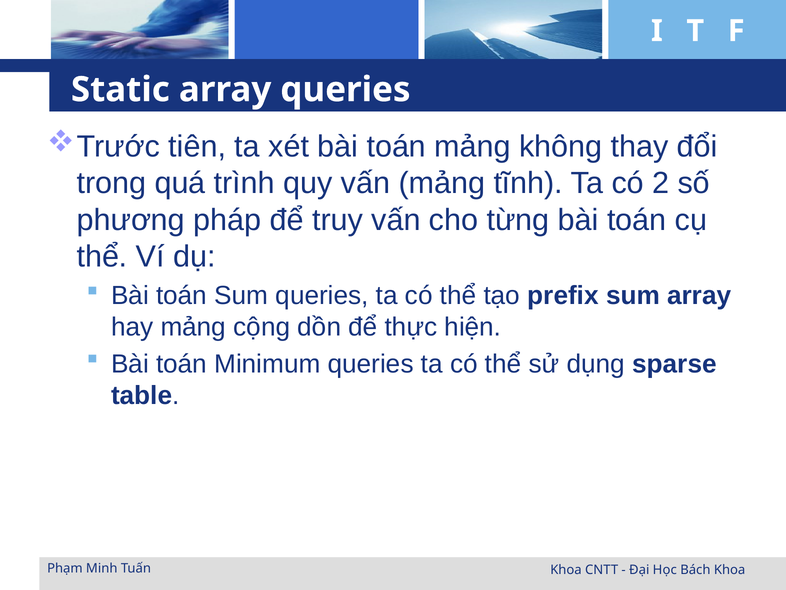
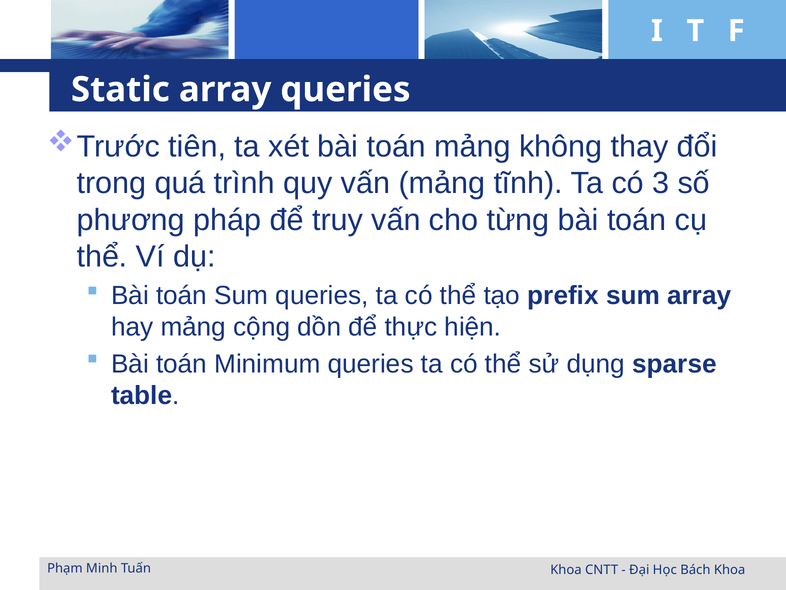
2: 2 -> 3
